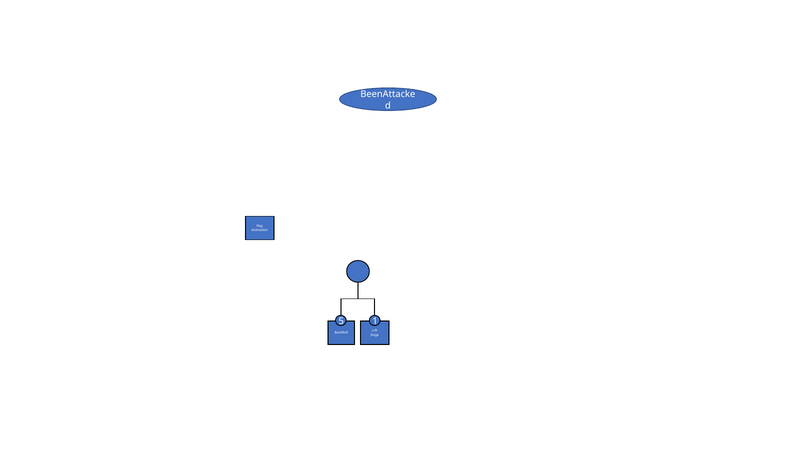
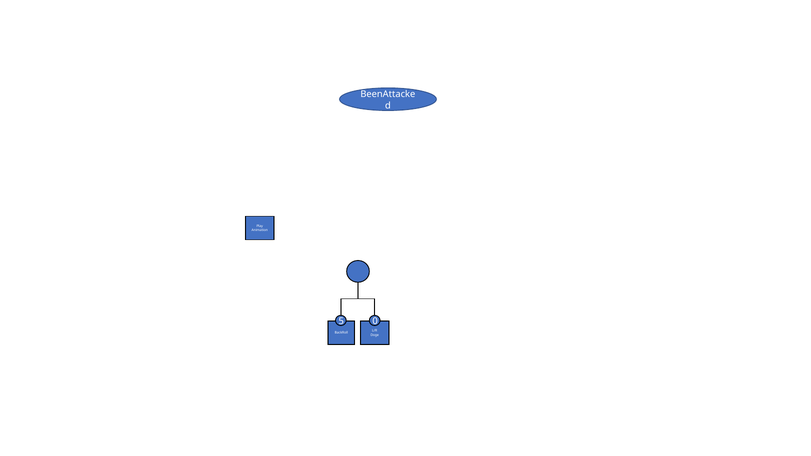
1: 1 -> 0
